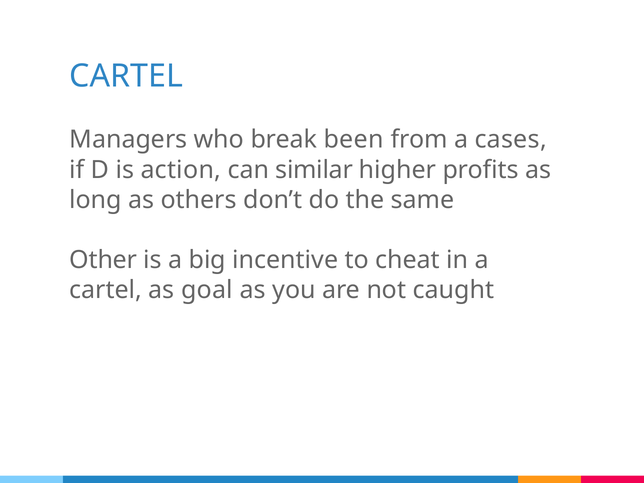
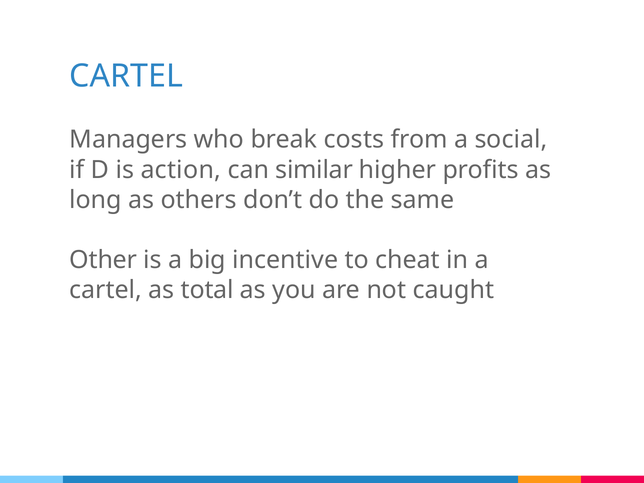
been: been -> costs
cases: cases -> social
goal: goal -> total
